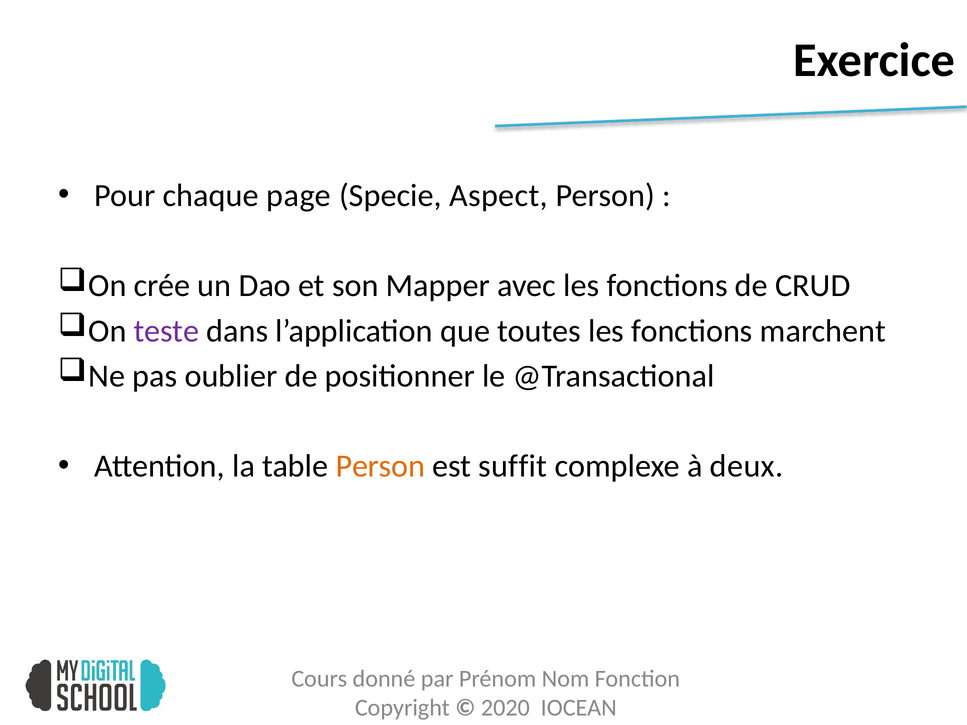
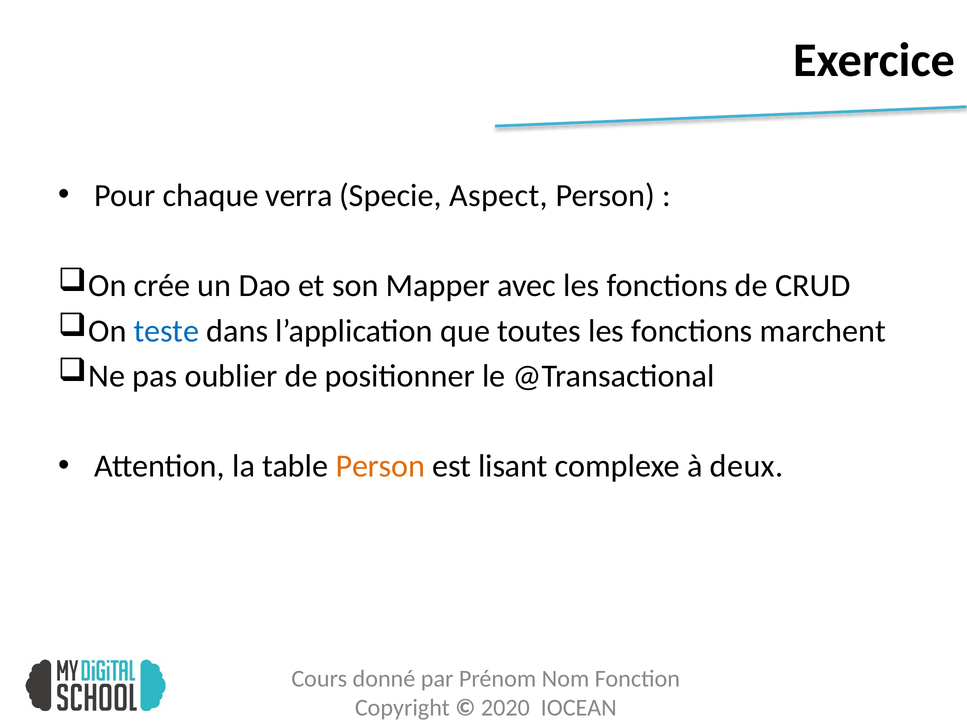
page: page -> verra
teste colour: purple -> blue
suffit: suffit -> lisant
